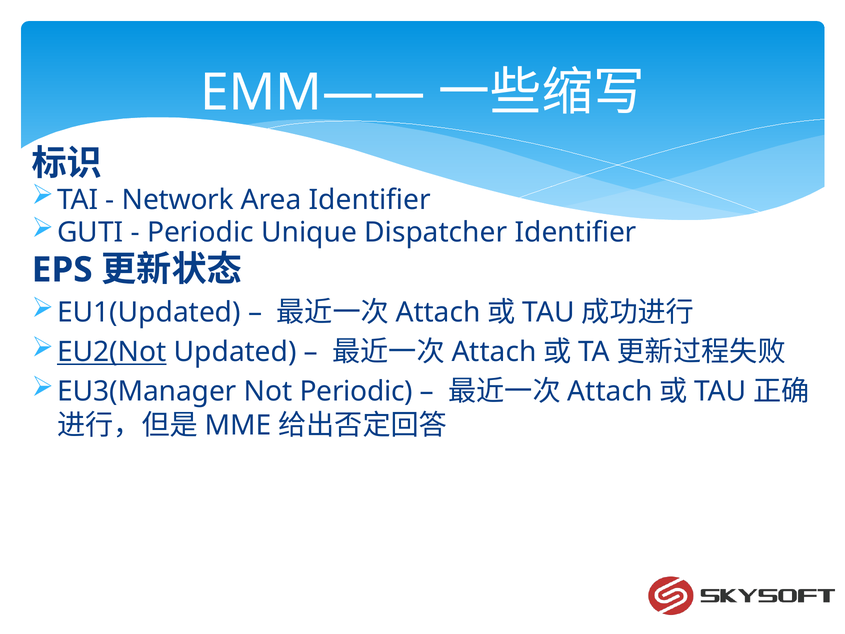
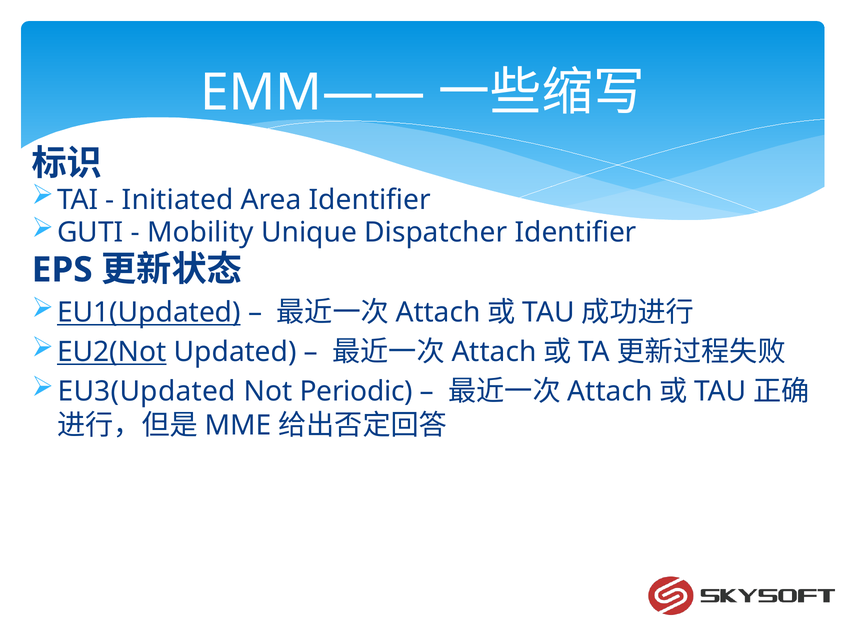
Network: Network -> Initiated
Periodic at (200, 232): Periodic -> Mobility
EU1(Updated underline: none -> present
EU3(Manager: EU3(Manager -> EU3(Updated
